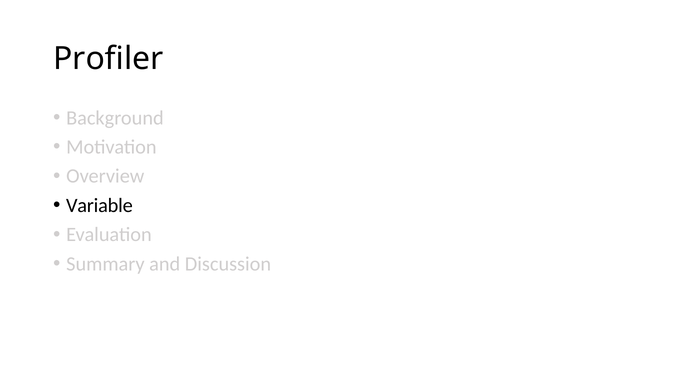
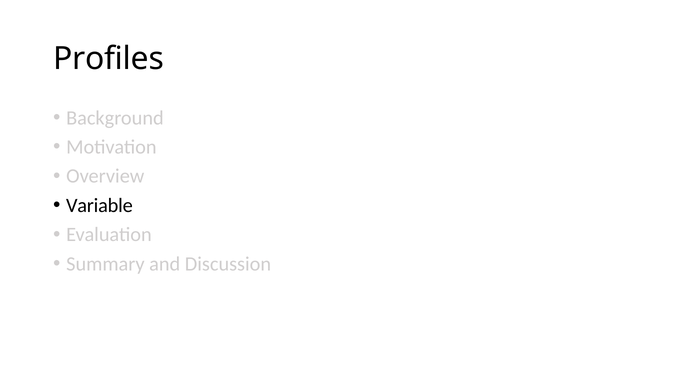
Profiler: Profiler -> Profiles
